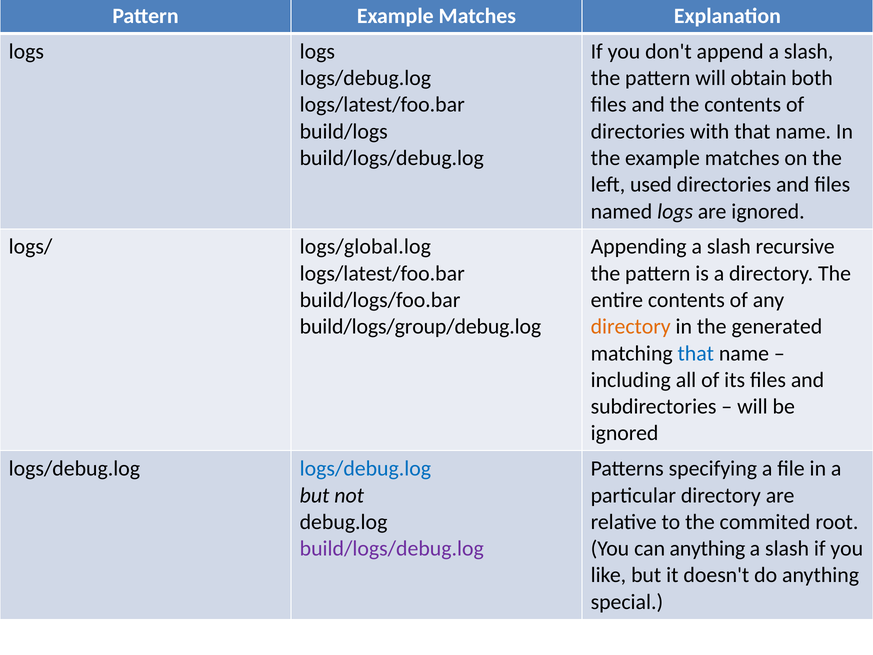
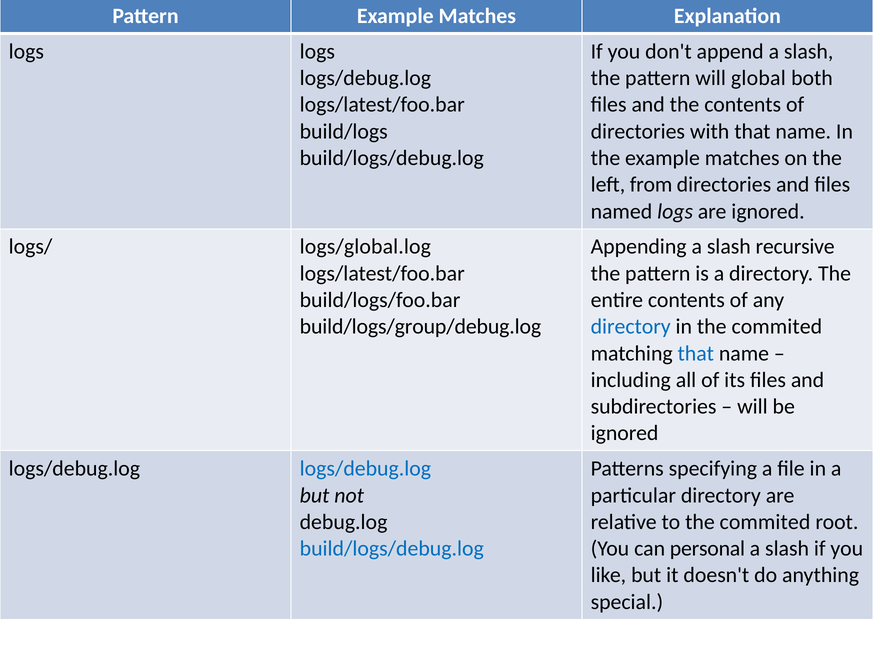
obtain: obtain -> global
used: used -> from
directory at (631, 327) colour: orange -> blue
in the generated: generated -> commited
build/logs/debug.log at (392, 548) colour: purple -> blue
can anything: anything -> personal
